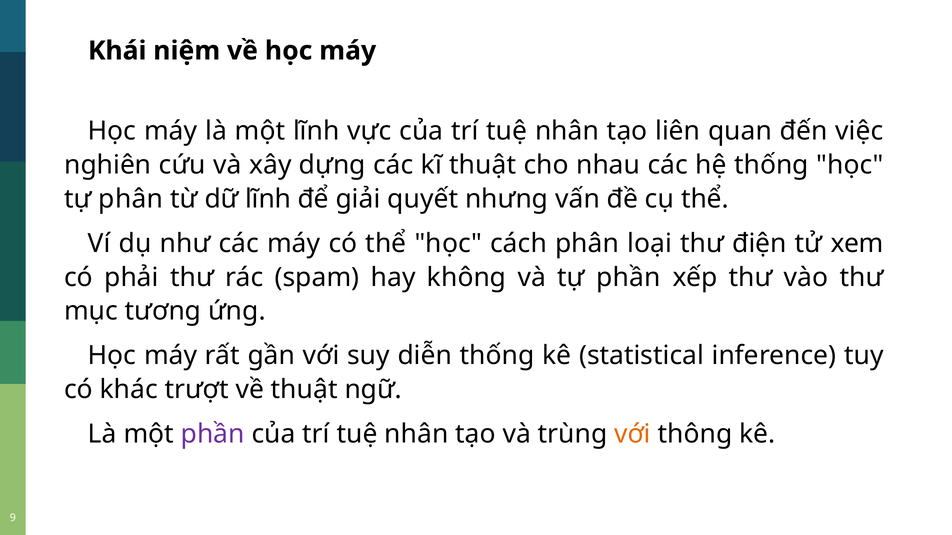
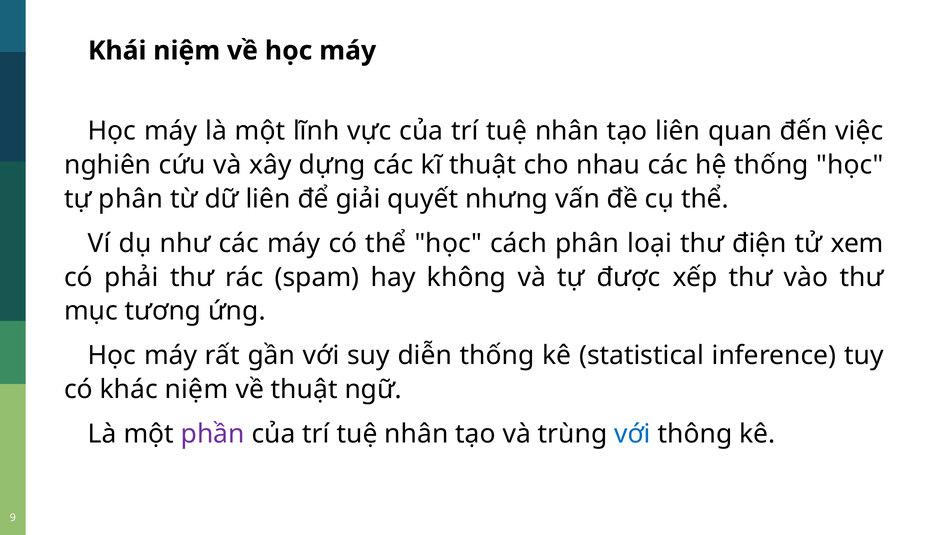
dữ lĩnh: lĩnh -> liên
tự phần: phần -> được
khác trượt: trượt -> niệm
với at (632, 435) colour: orange -> blue
